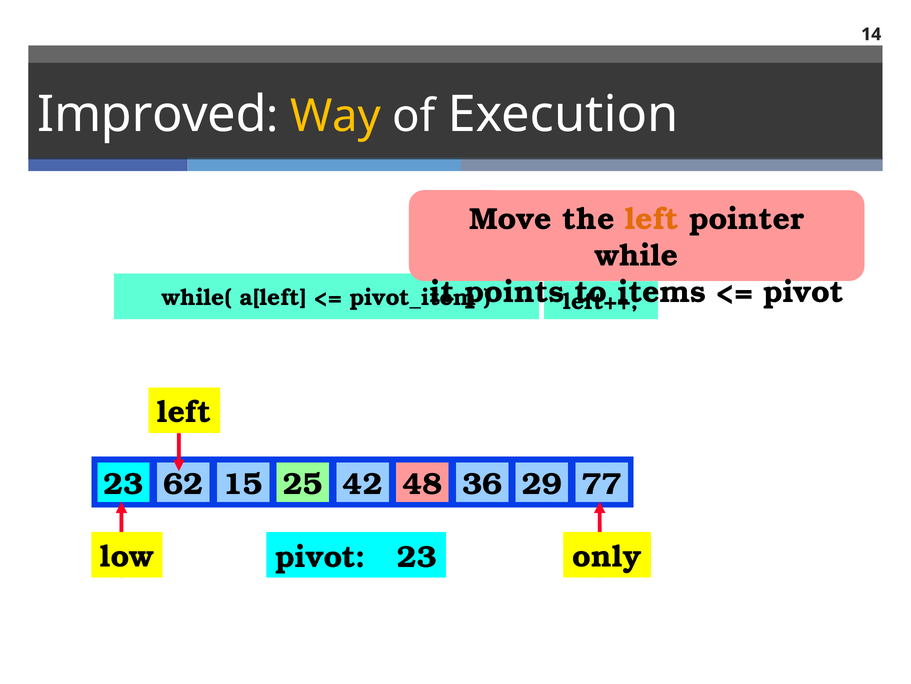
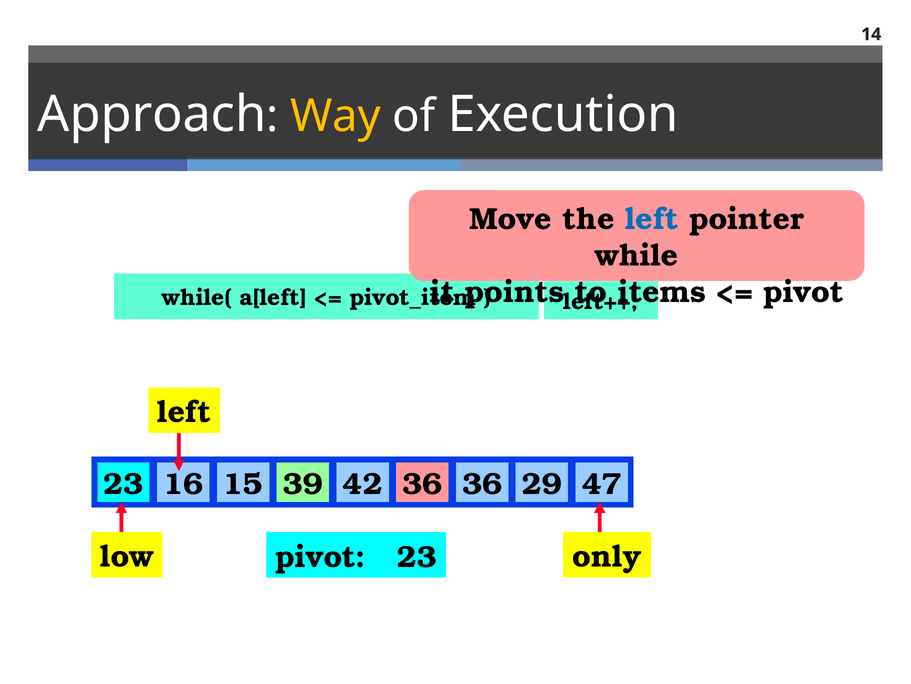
Improved: Improved -> Approach
left at (652, 219) colour: orange -> blue
62: 62 -> 16
25: 25 -> 39
42 48: 48 -> 36
77: 77 -> 47
